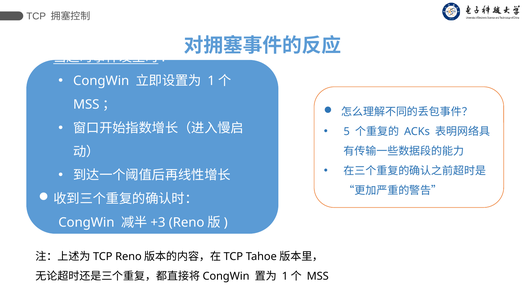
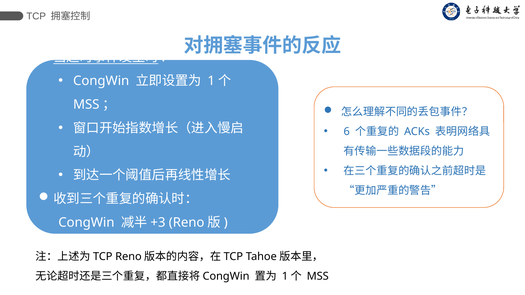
5: 5 -> 6
